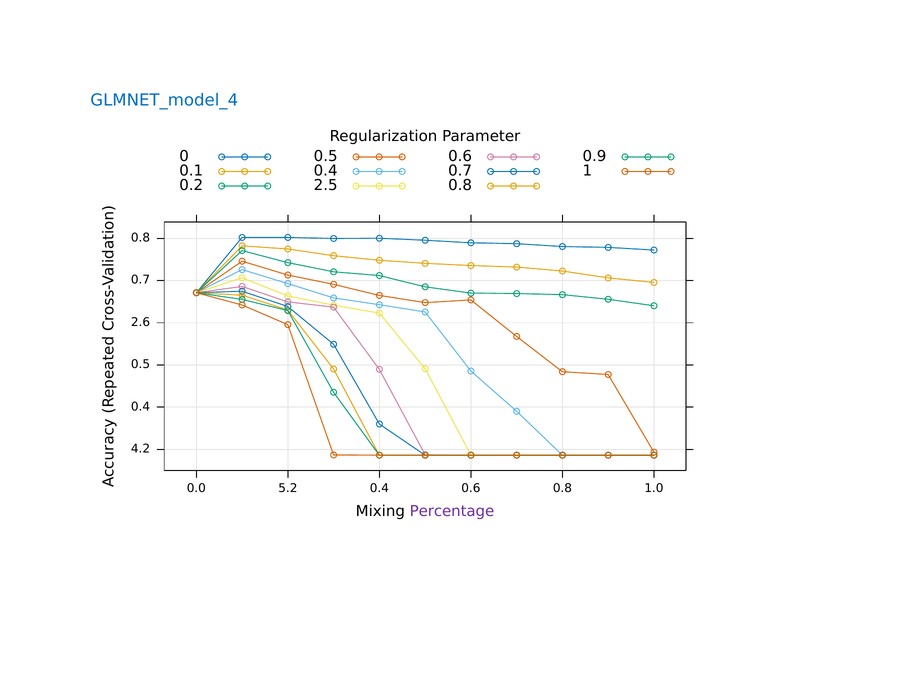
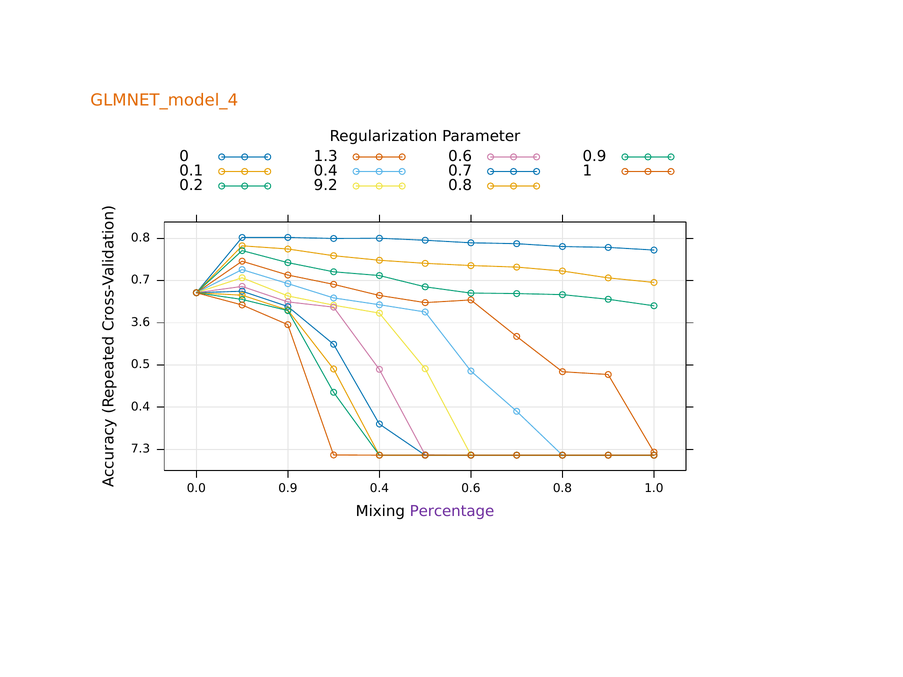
GLMNET_model_4 colour: blue -> orange
0.5 at (326, 156): 0.5 -> 1.3
2.5: 2.5 -> 9.2
2.6: 2.6 -> 3.6
4.2: 4.2 -> 7.3
0.0 5.2: 5.2 -> 0.9
